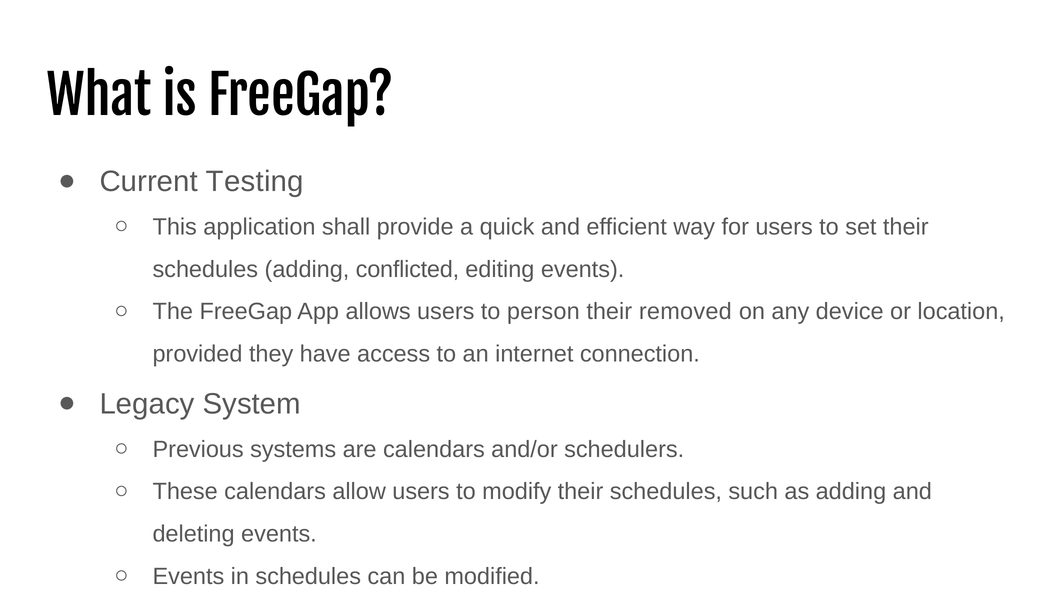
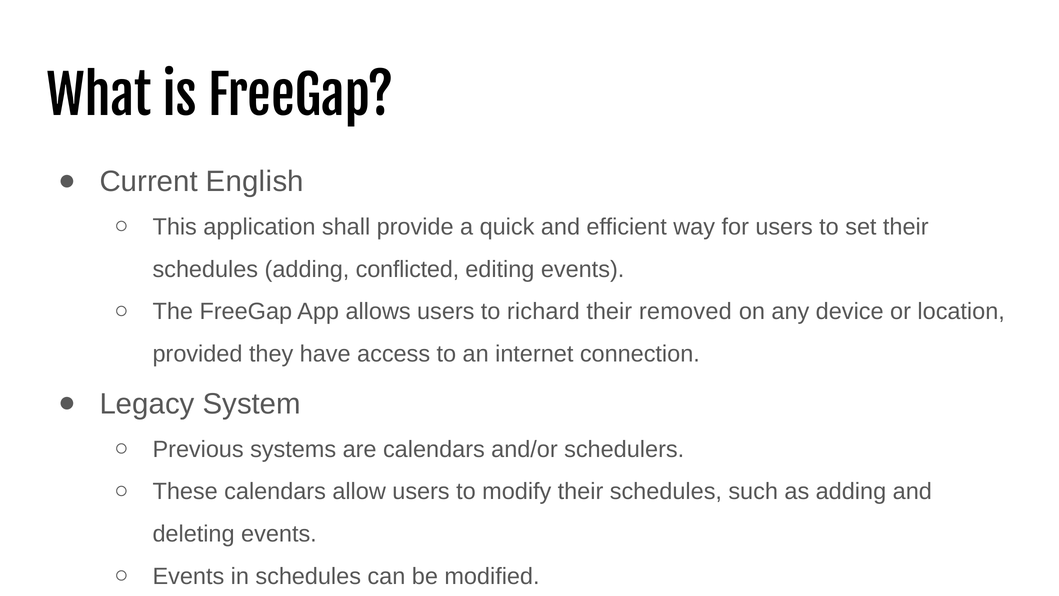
Testing: Testing -> English
person: person -> richard
